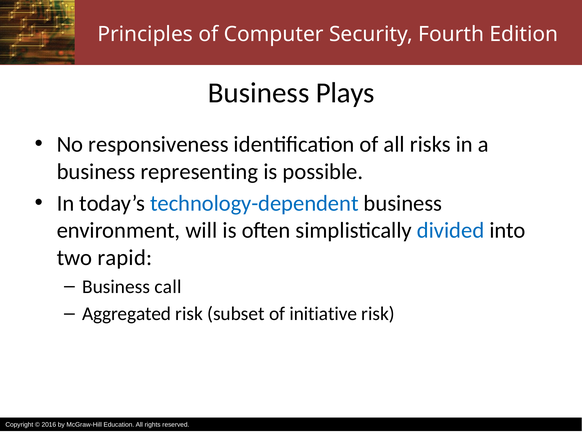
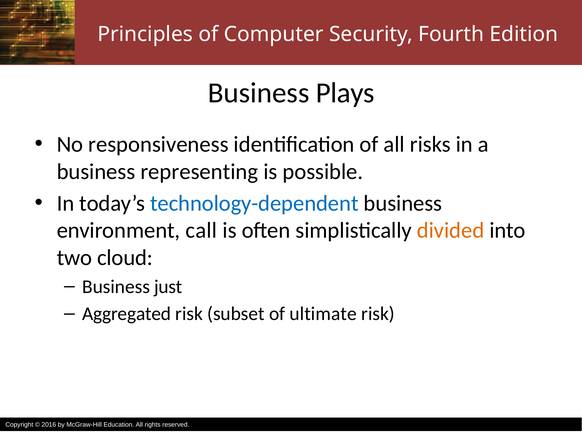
will: will -> call
divided colour: blue -> orange
rapid: rapid -> cloud
call: call -> just
initiative: initiative -> ultimate
